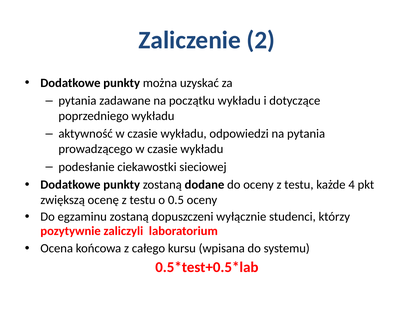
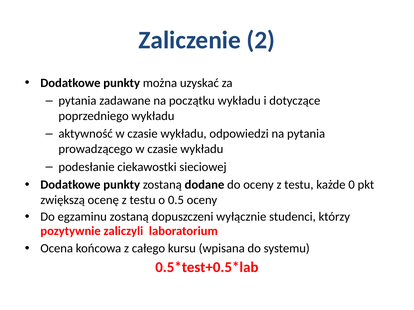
4: 4 -> 0
